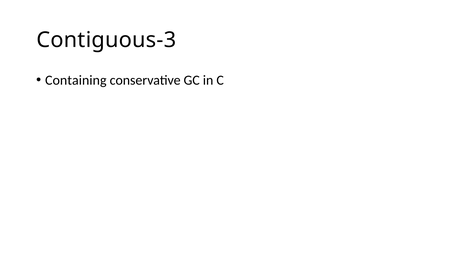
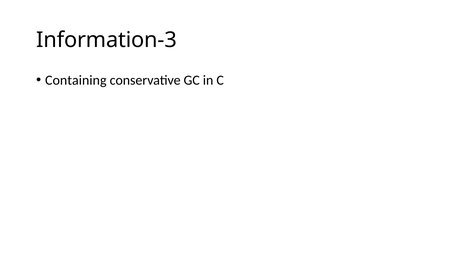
Contiguous-3: Contiguous-3 -> Information-3
